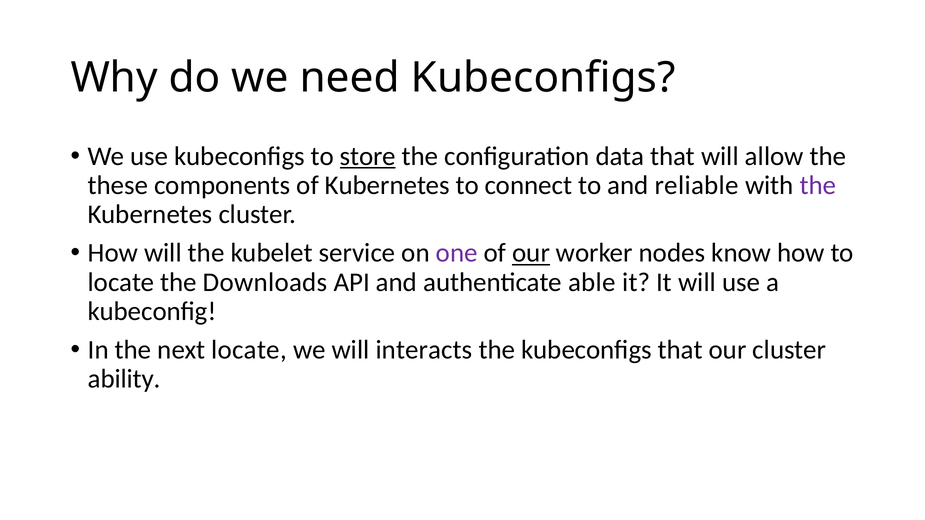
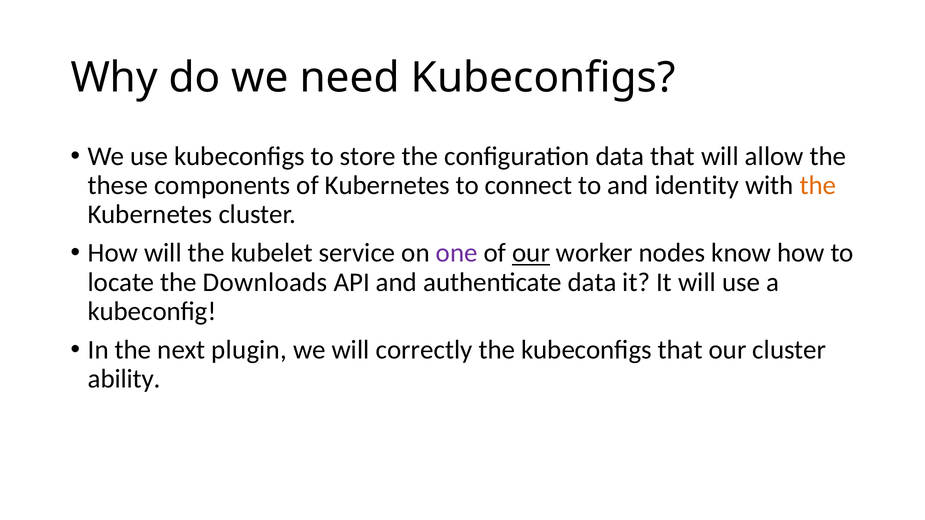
store underline: present -> none
reliable: reliable -> identity
the at (818, 185) colour: purple -> orange
authenticate able: able -> data
next locate: locate -> plugin
interacts: interacts -> correctly
